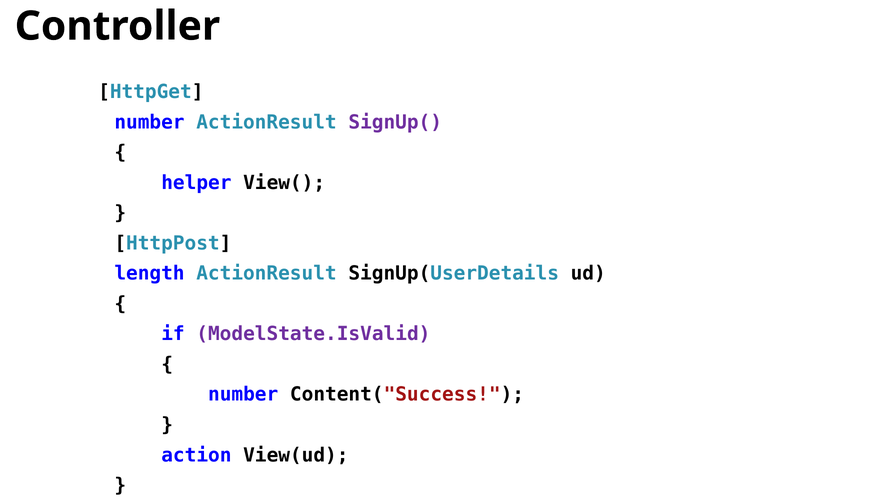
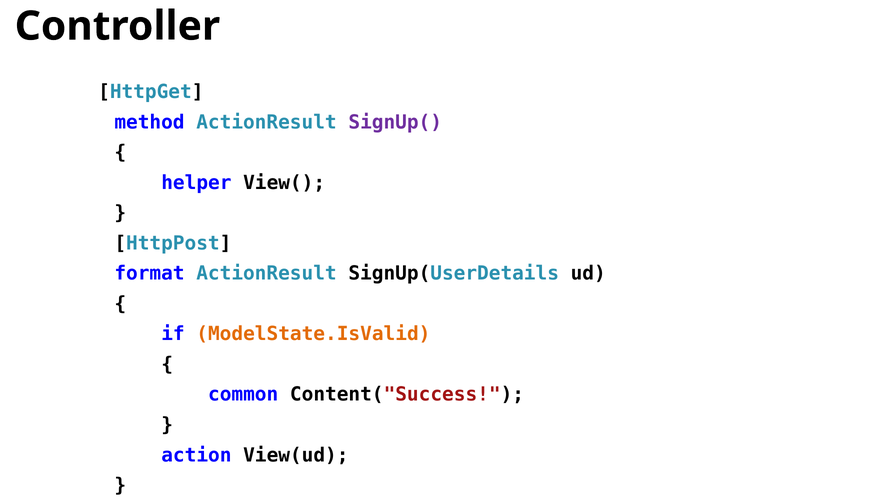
number at (149, 122): number -> method
length: length -> format
ModelState.IsValid colour: purple -> orange
number at (243, 395): number -> common
